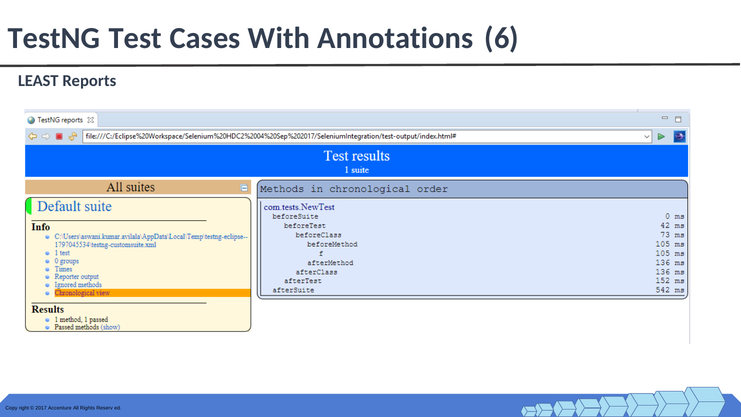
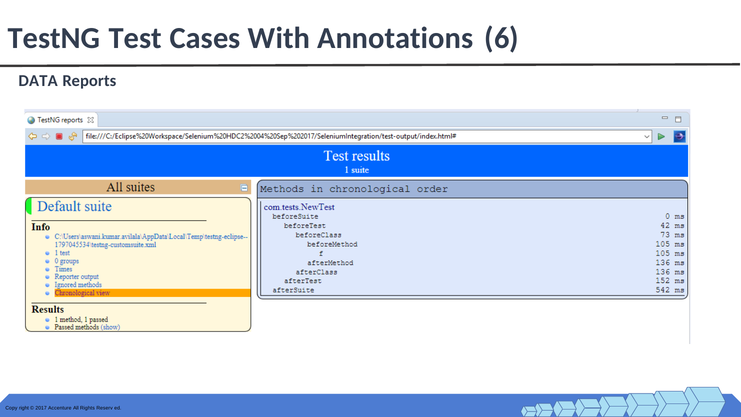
LEAST: LEAST -> DATA
